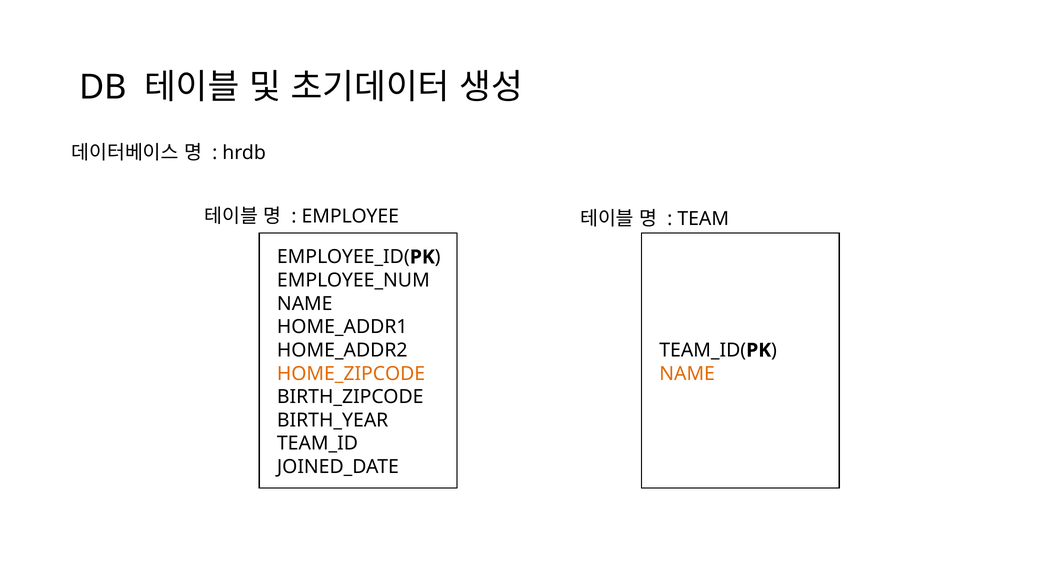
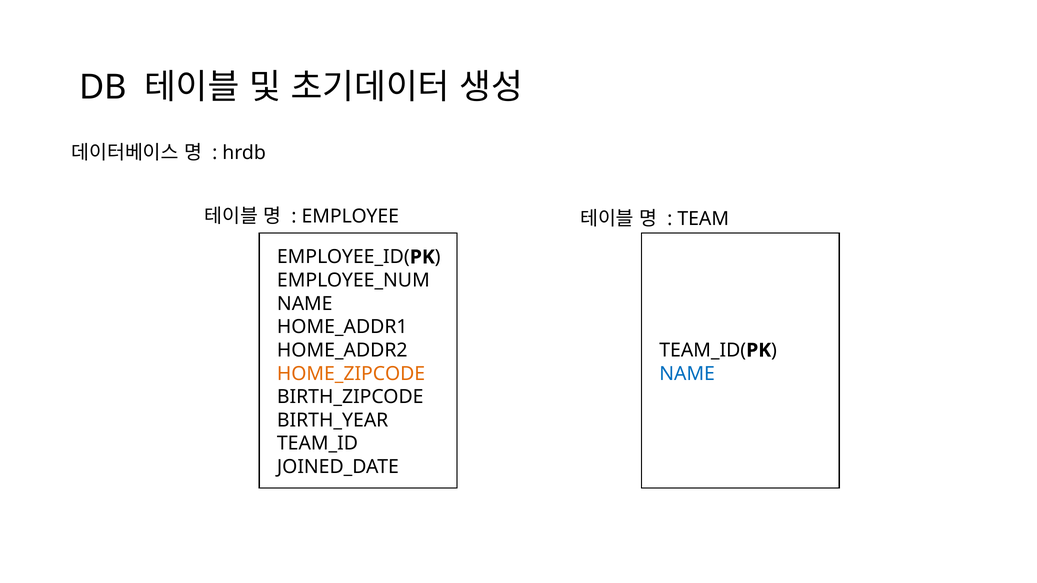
NAME at (687, 374) colour: orange -> blue
